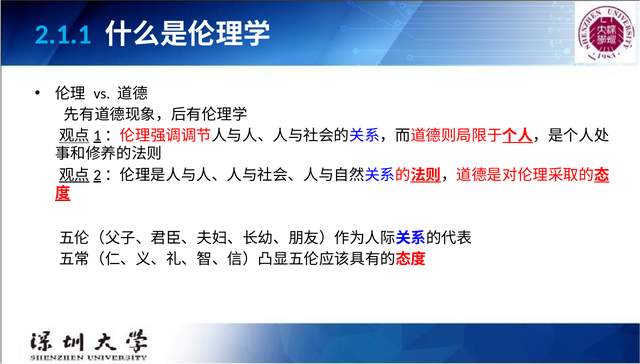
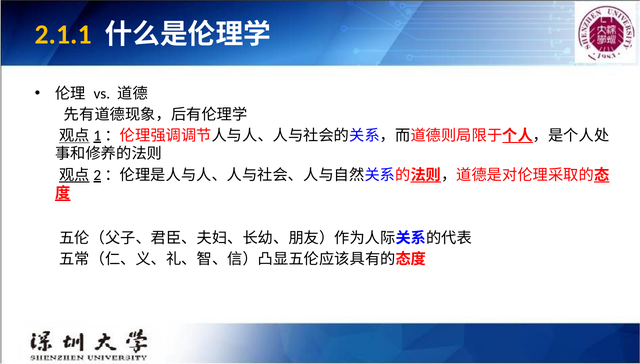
2.1.1 colour: light blue -> yellow
